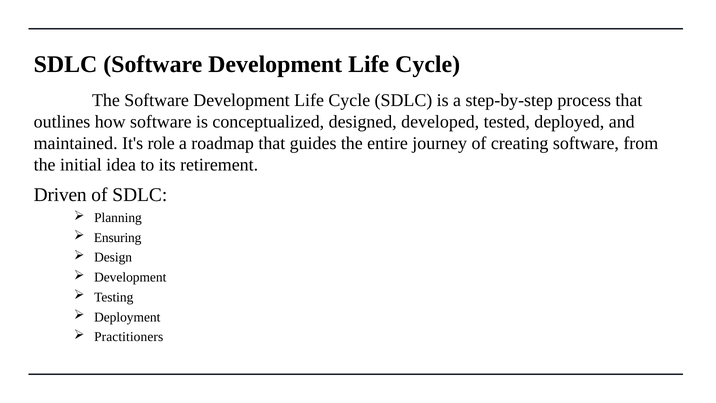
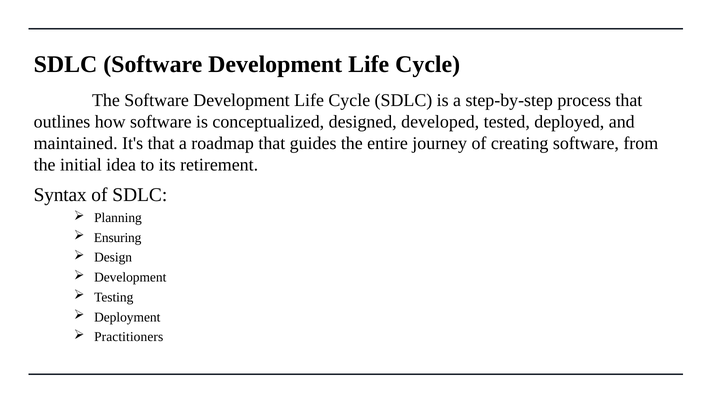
It's role: role -> that
Driven: Driven -> Syntax
